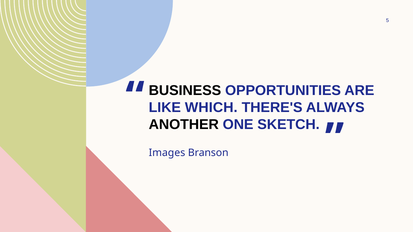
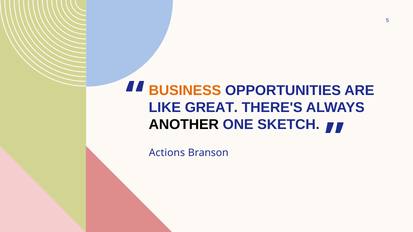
BUSINESS colour: black -> orange
WHICH: WHICH -> GREAT
Images: Images -> Actions
